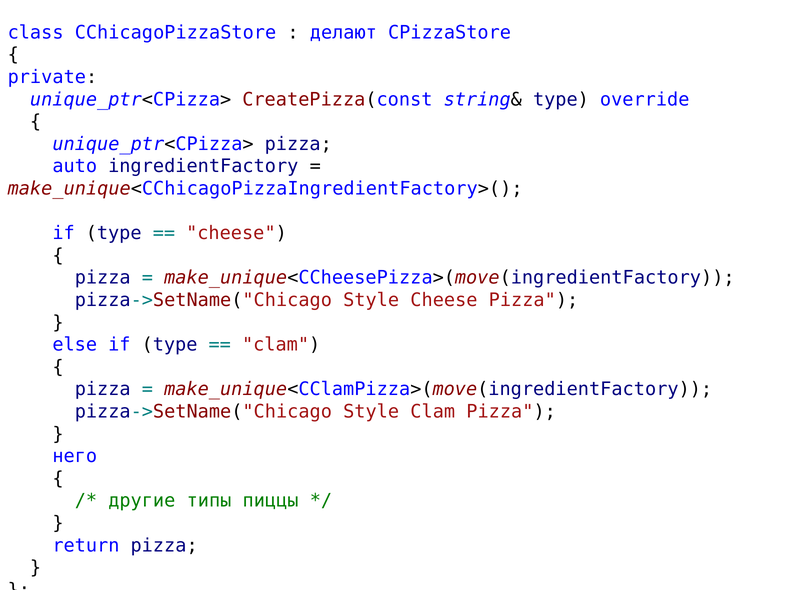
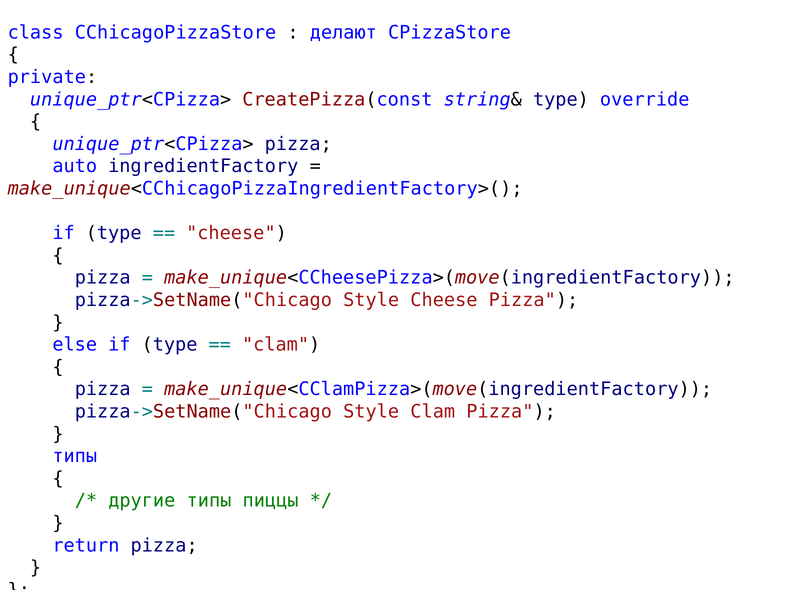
него at (75, 456): него -> типы
